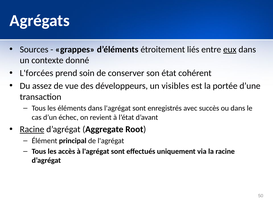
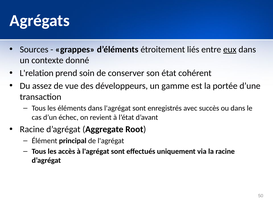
L'forcées: L'forcées -> L'relation
visibles: visibles -> gamme
Racine at (32, 129) underline: present -> none
